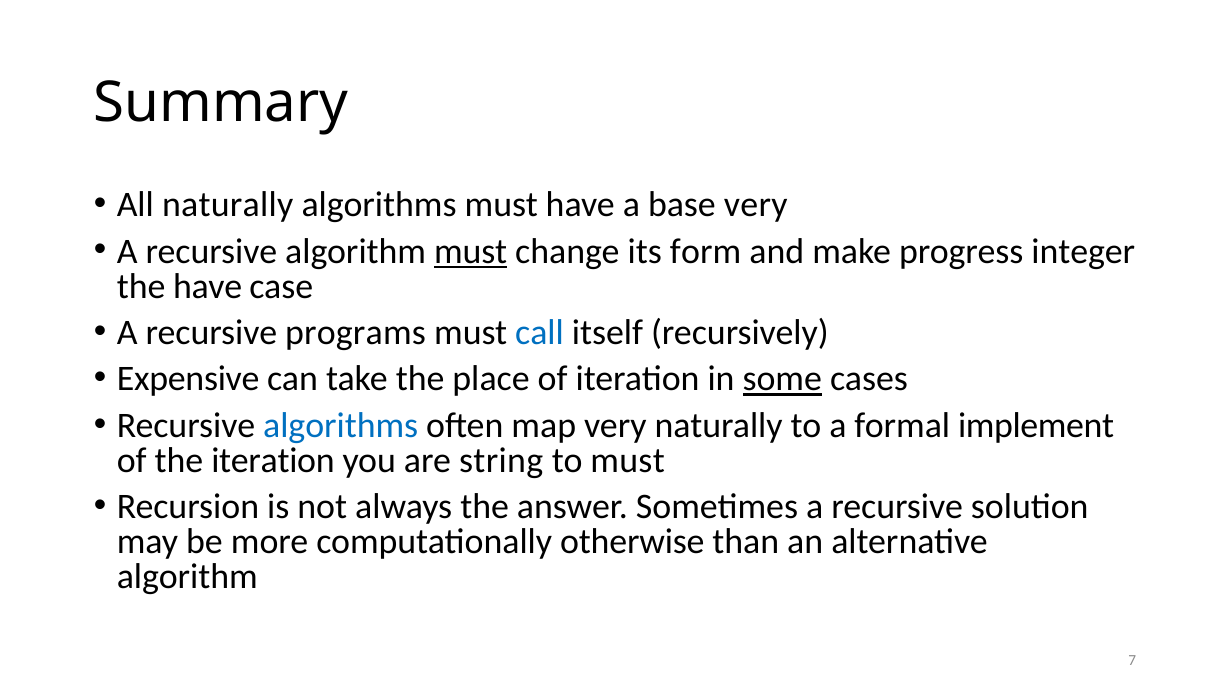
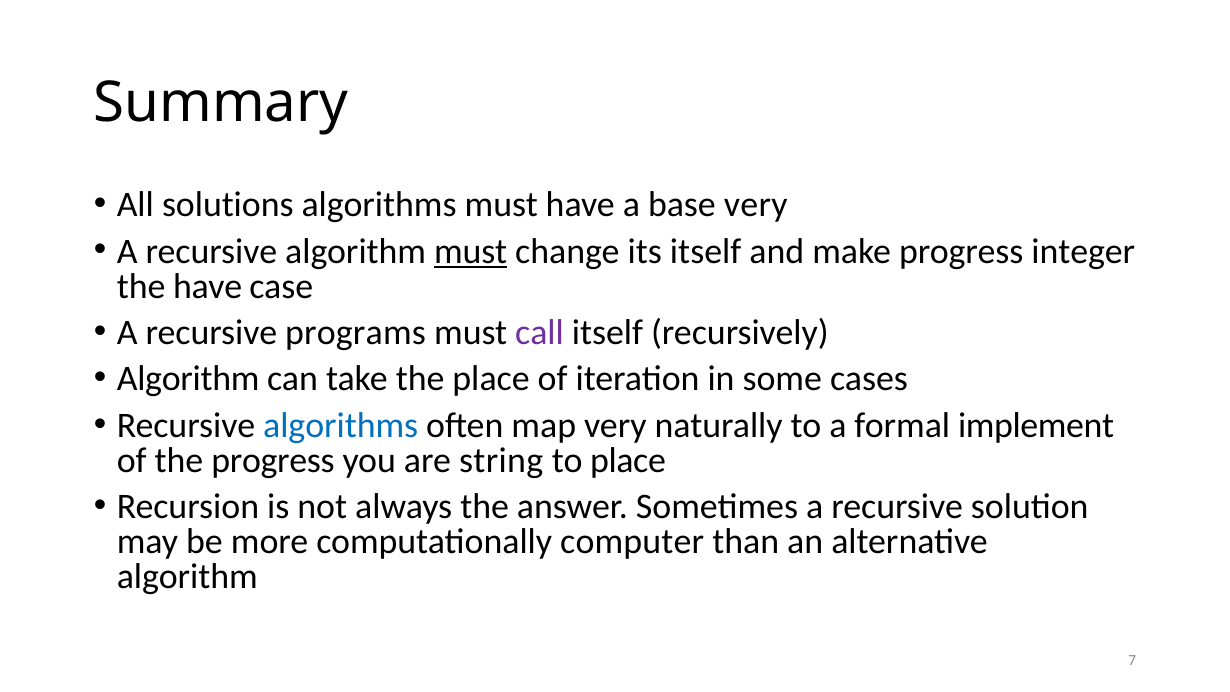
All naturally: naturally -> solutions
its form: form -> itself
call colour: blue -> purple
Expensive at (188, 379): Expensive -> Algorithm
some underline: present -> none
the iteration: iteration -> progress
to must: must -> place
otherwise: otherwise -> computer
